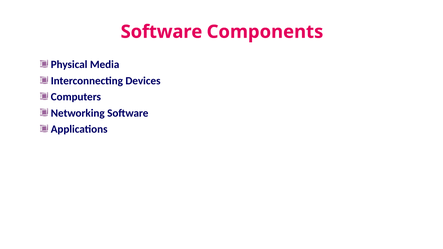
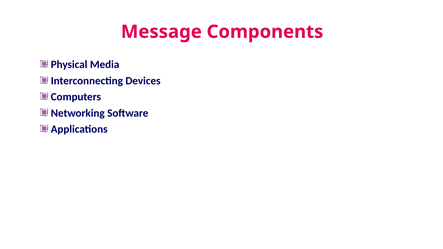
Software at (161, 32): Software -> Message
